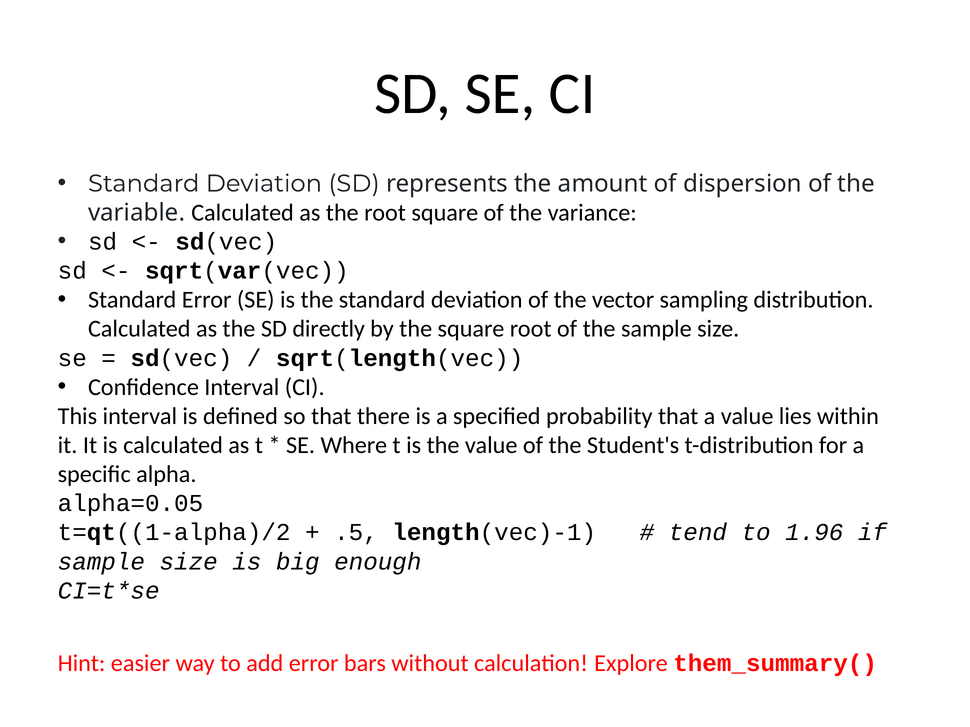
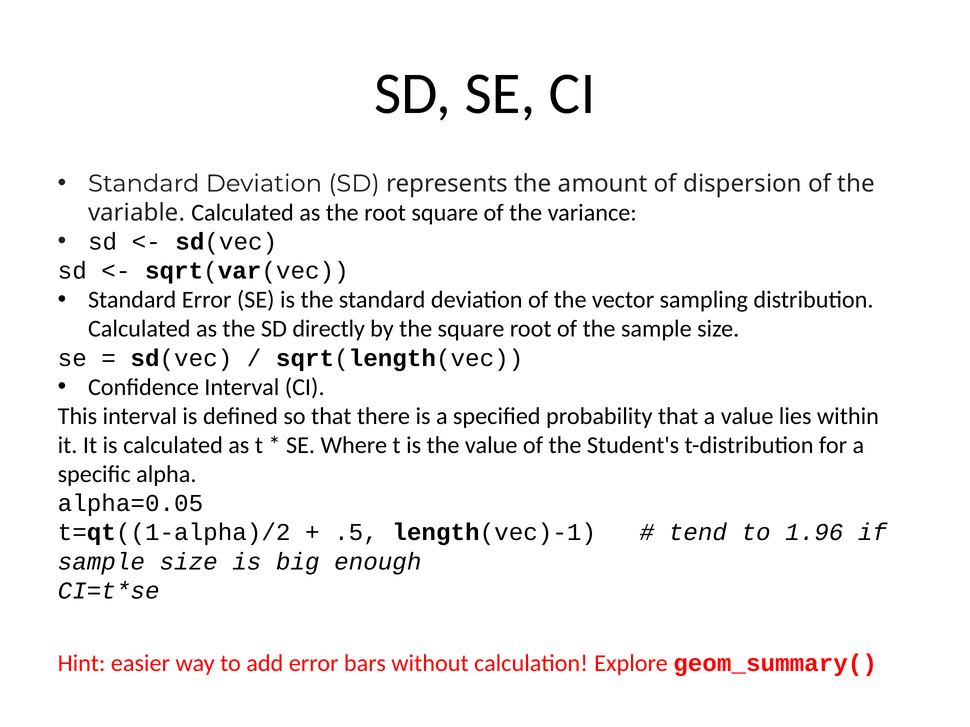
them_summary(: them_summary( -> geom_summary(
